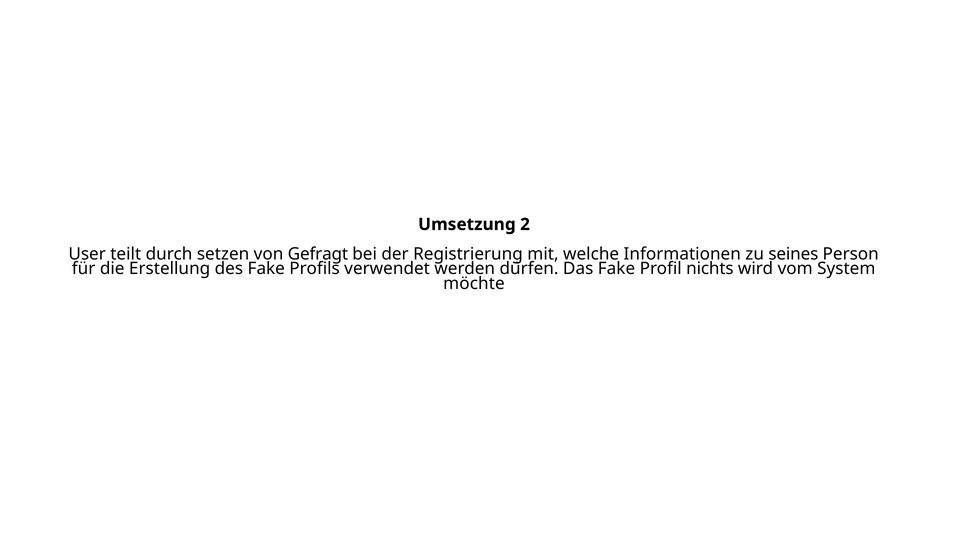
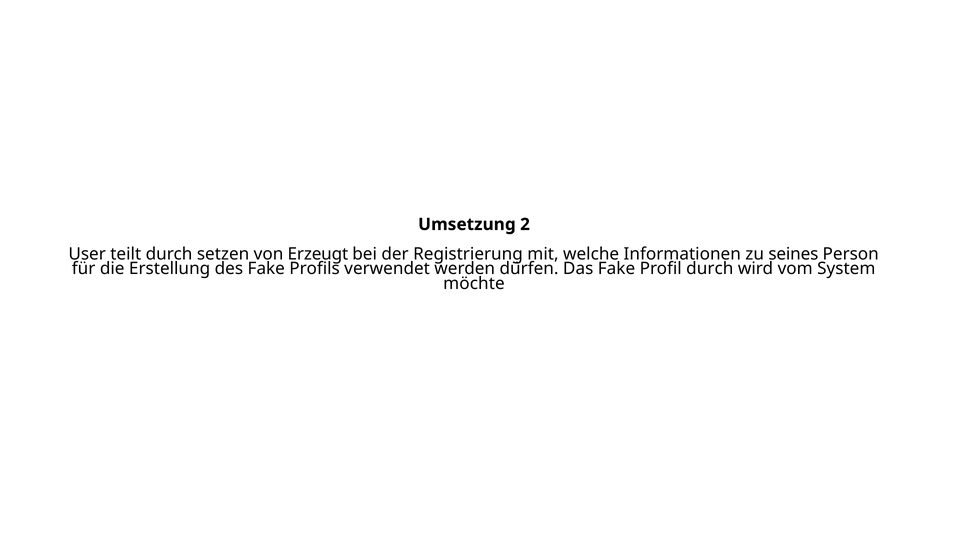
Gefragt: Gefragt -> Erzeugt
Profil nichts: nichts -> durch
